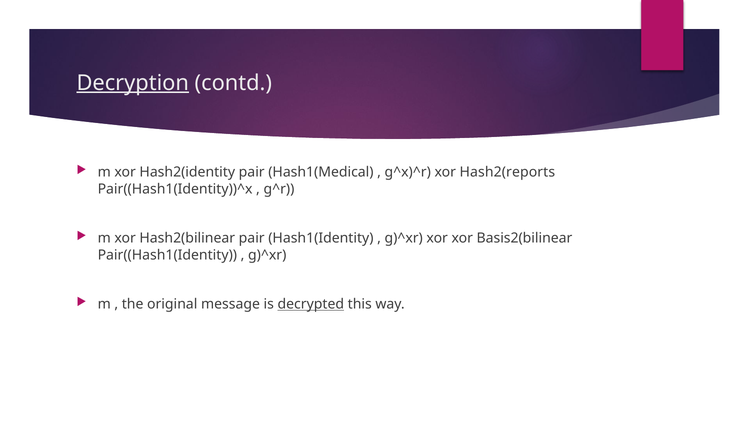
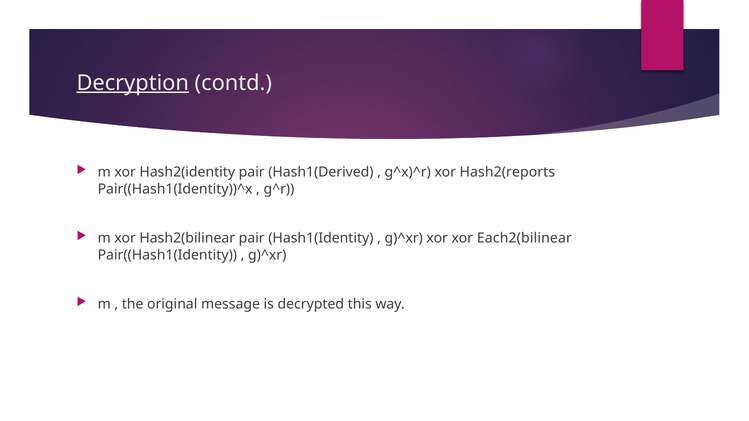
Hash1(Medical: Hash1(Medical -> Hash1(Derived
Basis2(bilinear: Basis2(bilinear -> Each2(bilinear
decrypted underline: present -> none
